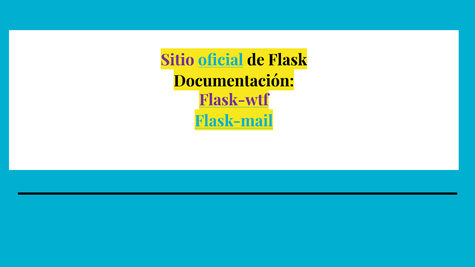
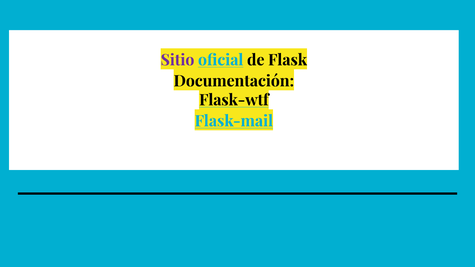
Flask-wtf colour: purple -> black
